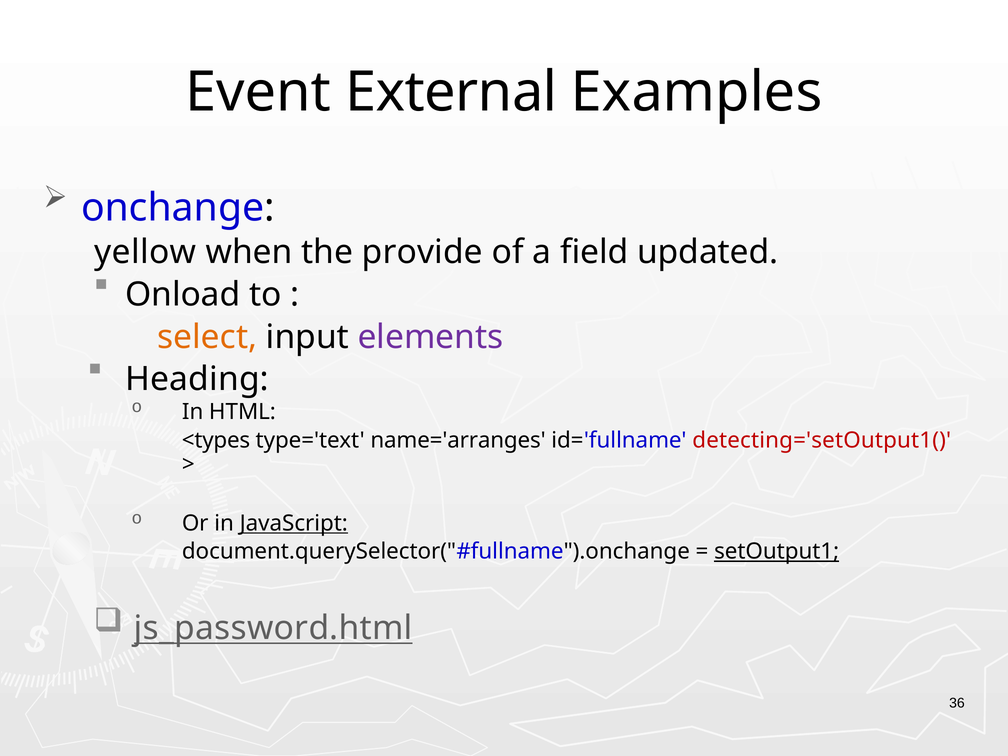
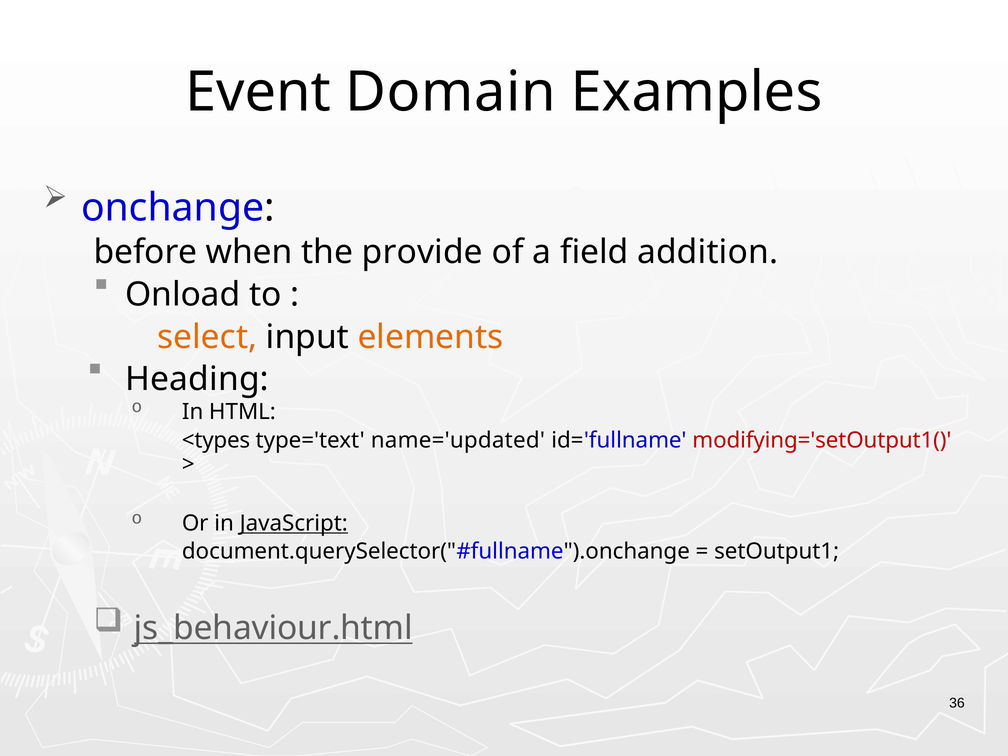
External: External -> Domain
yellow: yellow -> before
updated: updated -> addition
elements colour: purple -> orange
name='arranges: name='arranges -> name='updated
detecting='setOutput1(: detecting='setOutput1( -> modifying='setOutput1(
setOutput1 underline: present -> none
js_password.html: js_password.html -> js_behaviour.html
